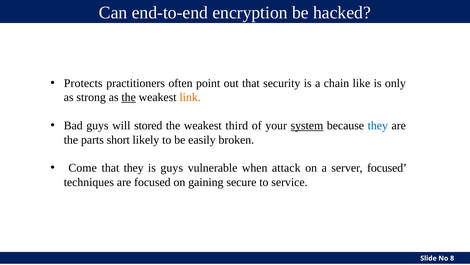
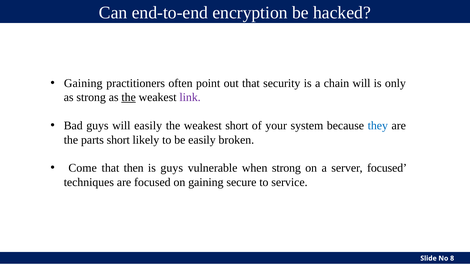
Protects at (83, 83): Protects -> Gaining
chain like: like -> will
link colour: orange -> purple
will stored: stored -> easily
weakest third: third -> short
system underline: present -> none
that they: they -> then
when attack: attack -> strong
